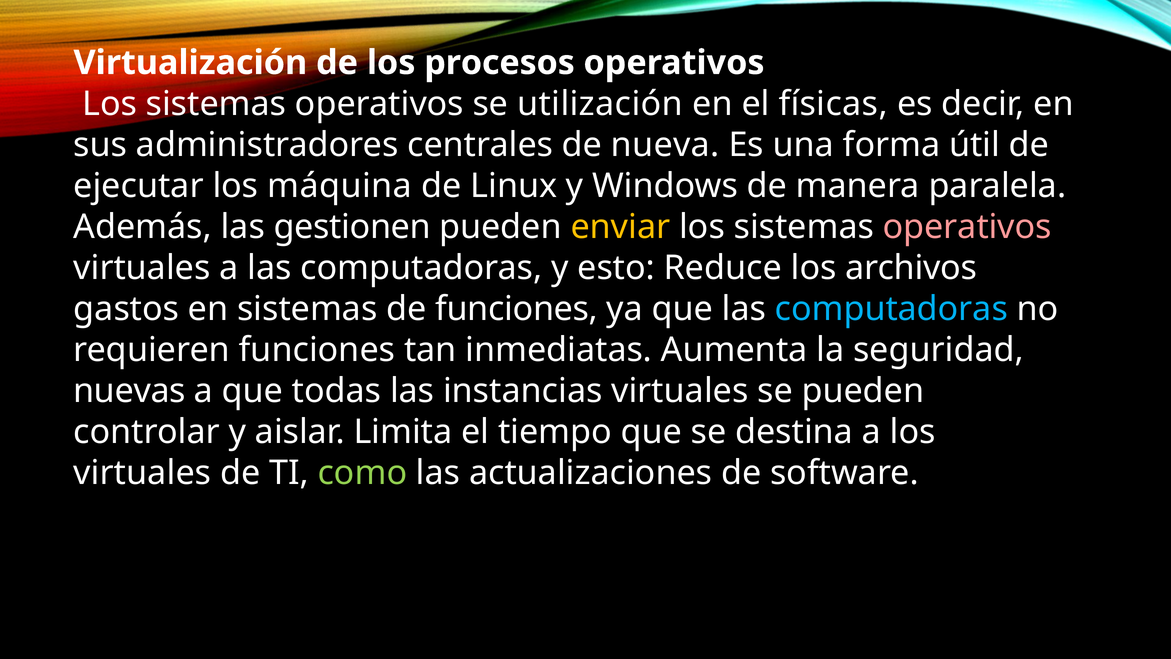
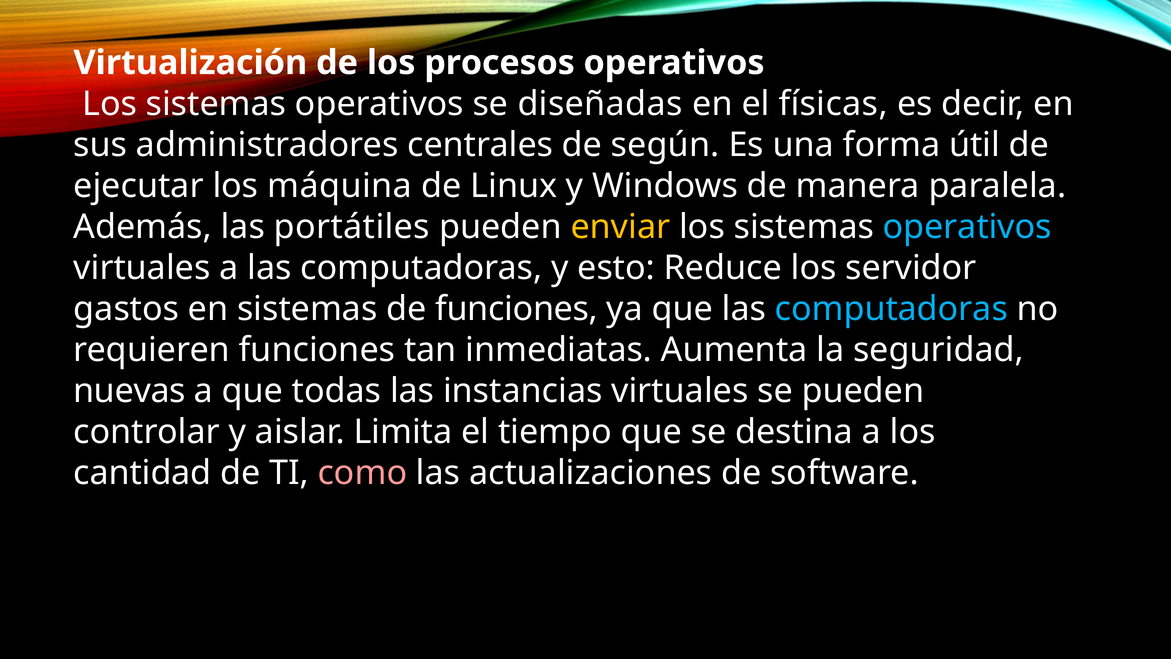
utilización: utilización -> diseñadas
nueva: nueva -> según
gestionen: gestionen -> portátiles
operativos at (967, 227) colour: pink -> light blue
archivos: archivos -> servidor
virtuales at (142, 473): virtuales -> cantidad
como colour: light green -> pink
